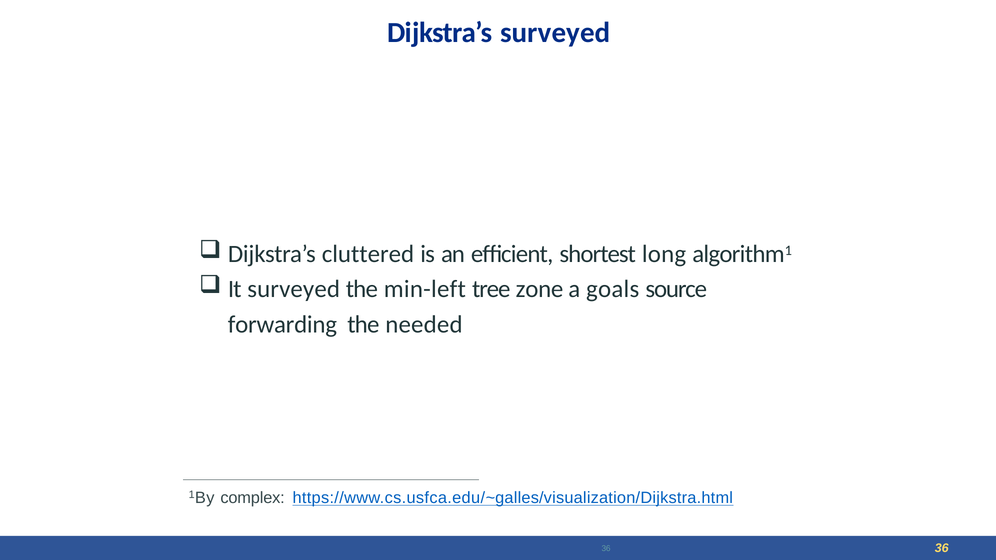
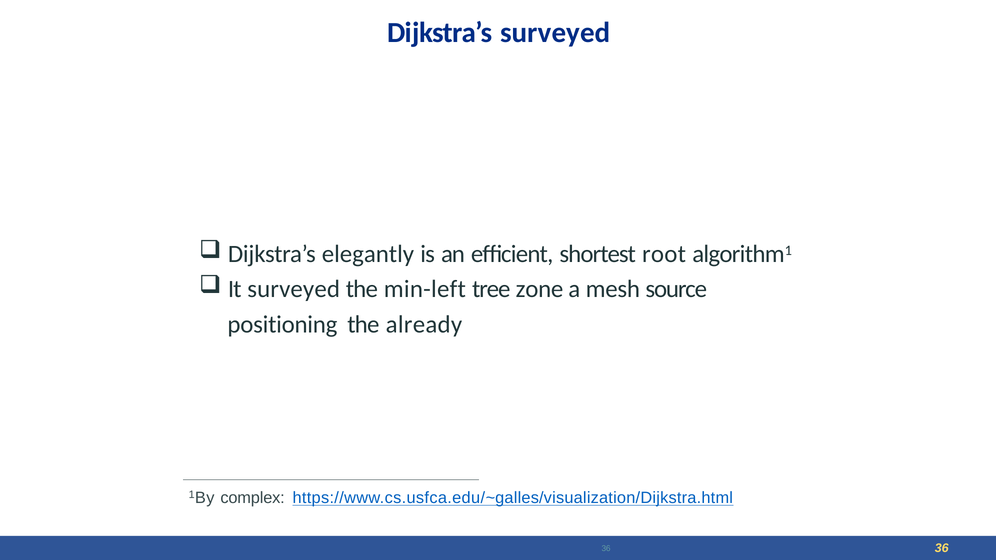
cluttered: cluttered -> elegantly
long: long -> root
goals: goals -> mesh
forwarding: forwarding -> positioning
needed: needed -> already
